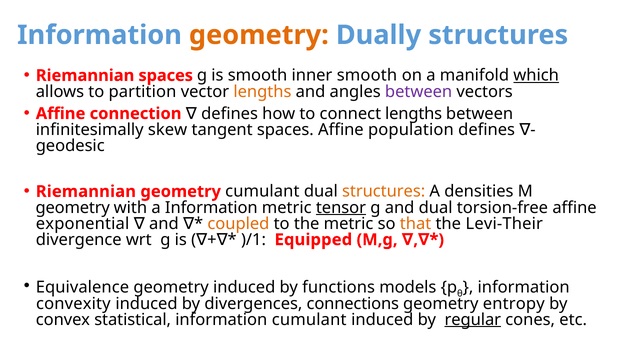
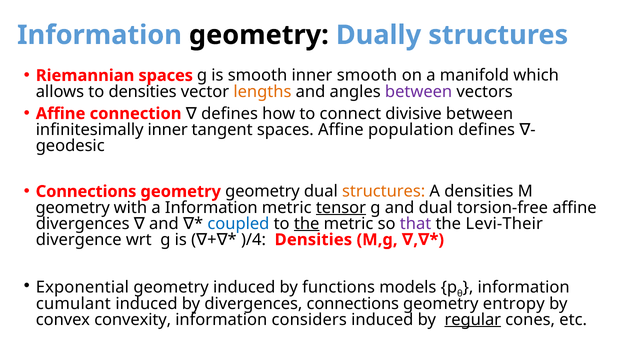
geometry at (259, 35) colour: orange -> black
which underline: present -> none
to partition: partition -> densities
connect lengths: lengths -> divisive
infinitesimally skew: skew -> inner
Riemannian at (86, 192): Riemannian -> Connections
geometry cumulant: cumulant -> geometry
exponential at (83, 224): exponential -> divergences
coupled colour: orange -> blue
the at (307, 224) underline: none -> present
that colour: orange -> purple
Equipped at (313, 240): Equipped -> Densities
)/1: )/1 -> )/4
Equivalence: Equivalence -> Exponential
convexity: convexity -> cumulant
statistical: statistical -> convexity
information cumulant: cumulant -> considers
